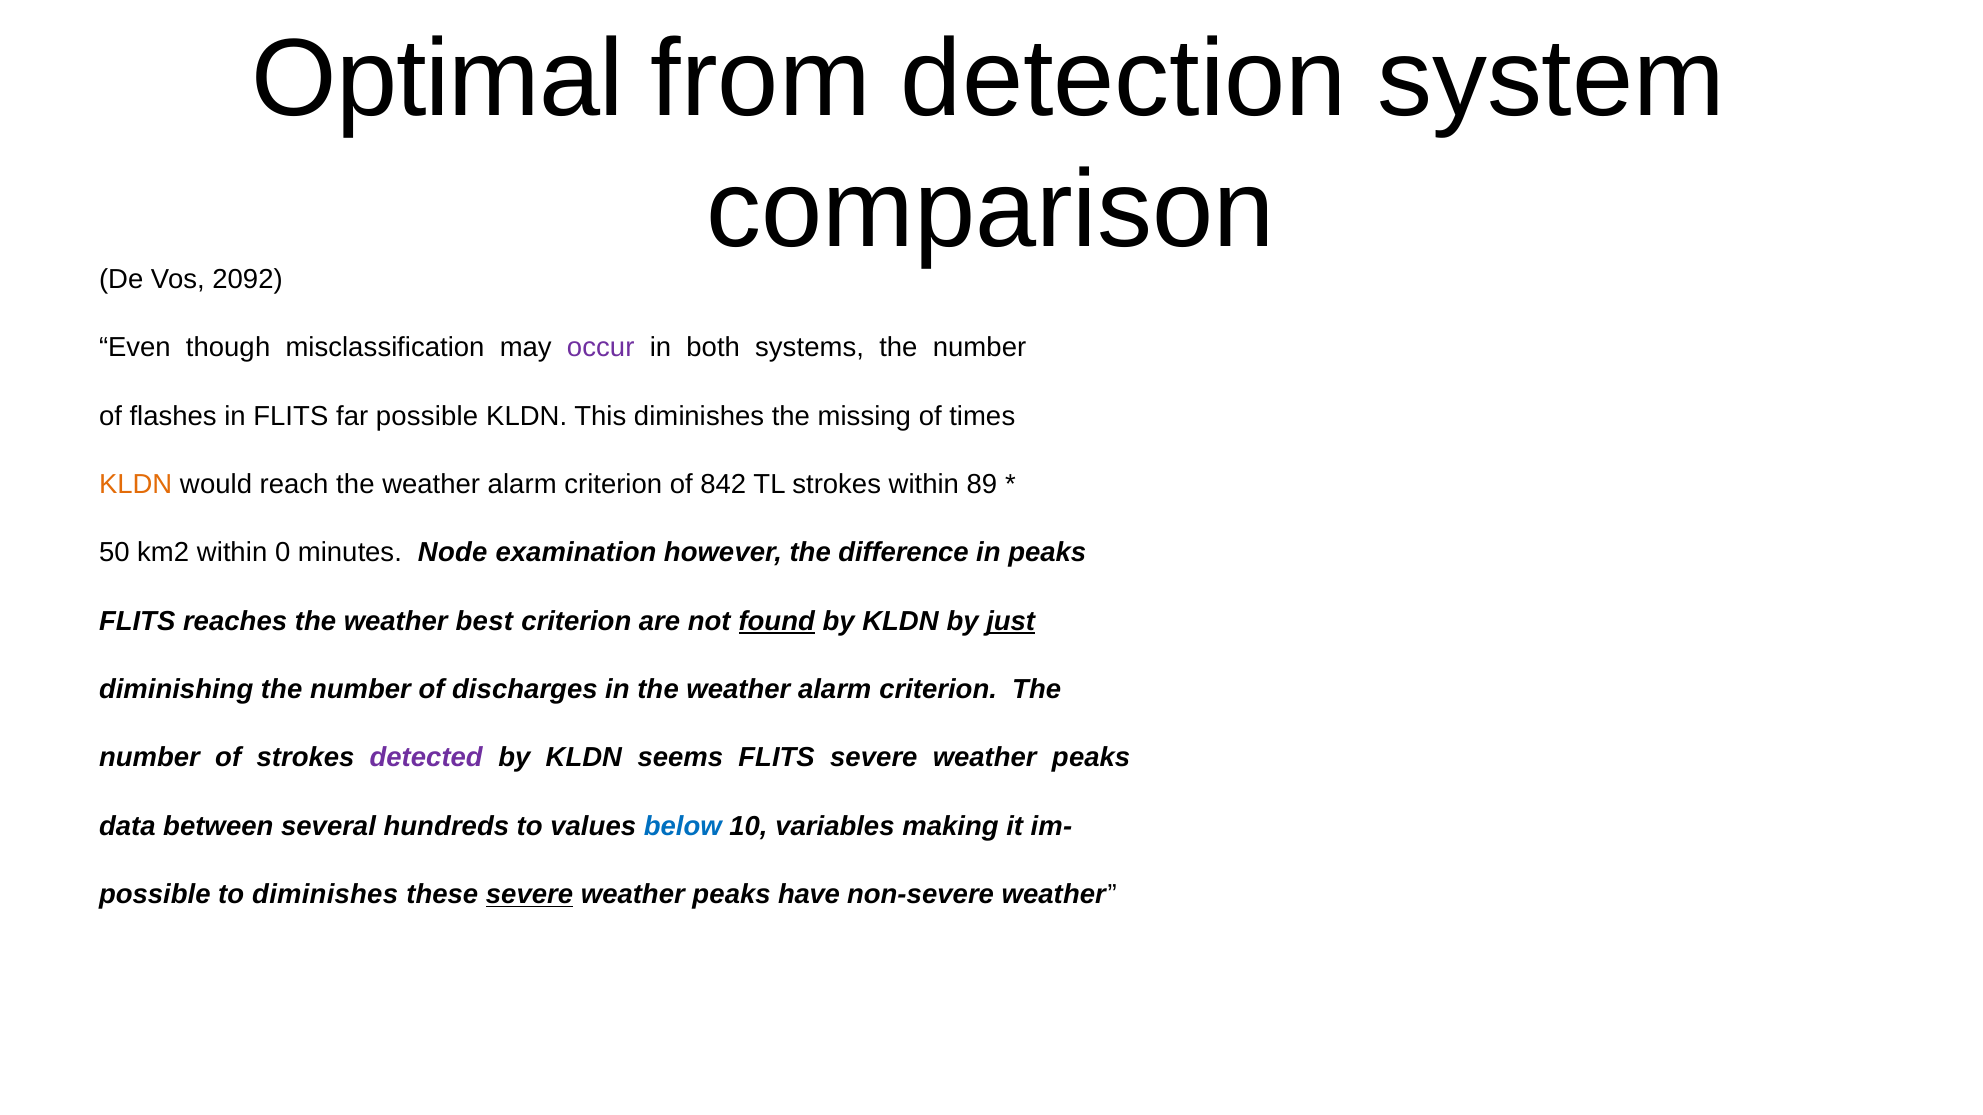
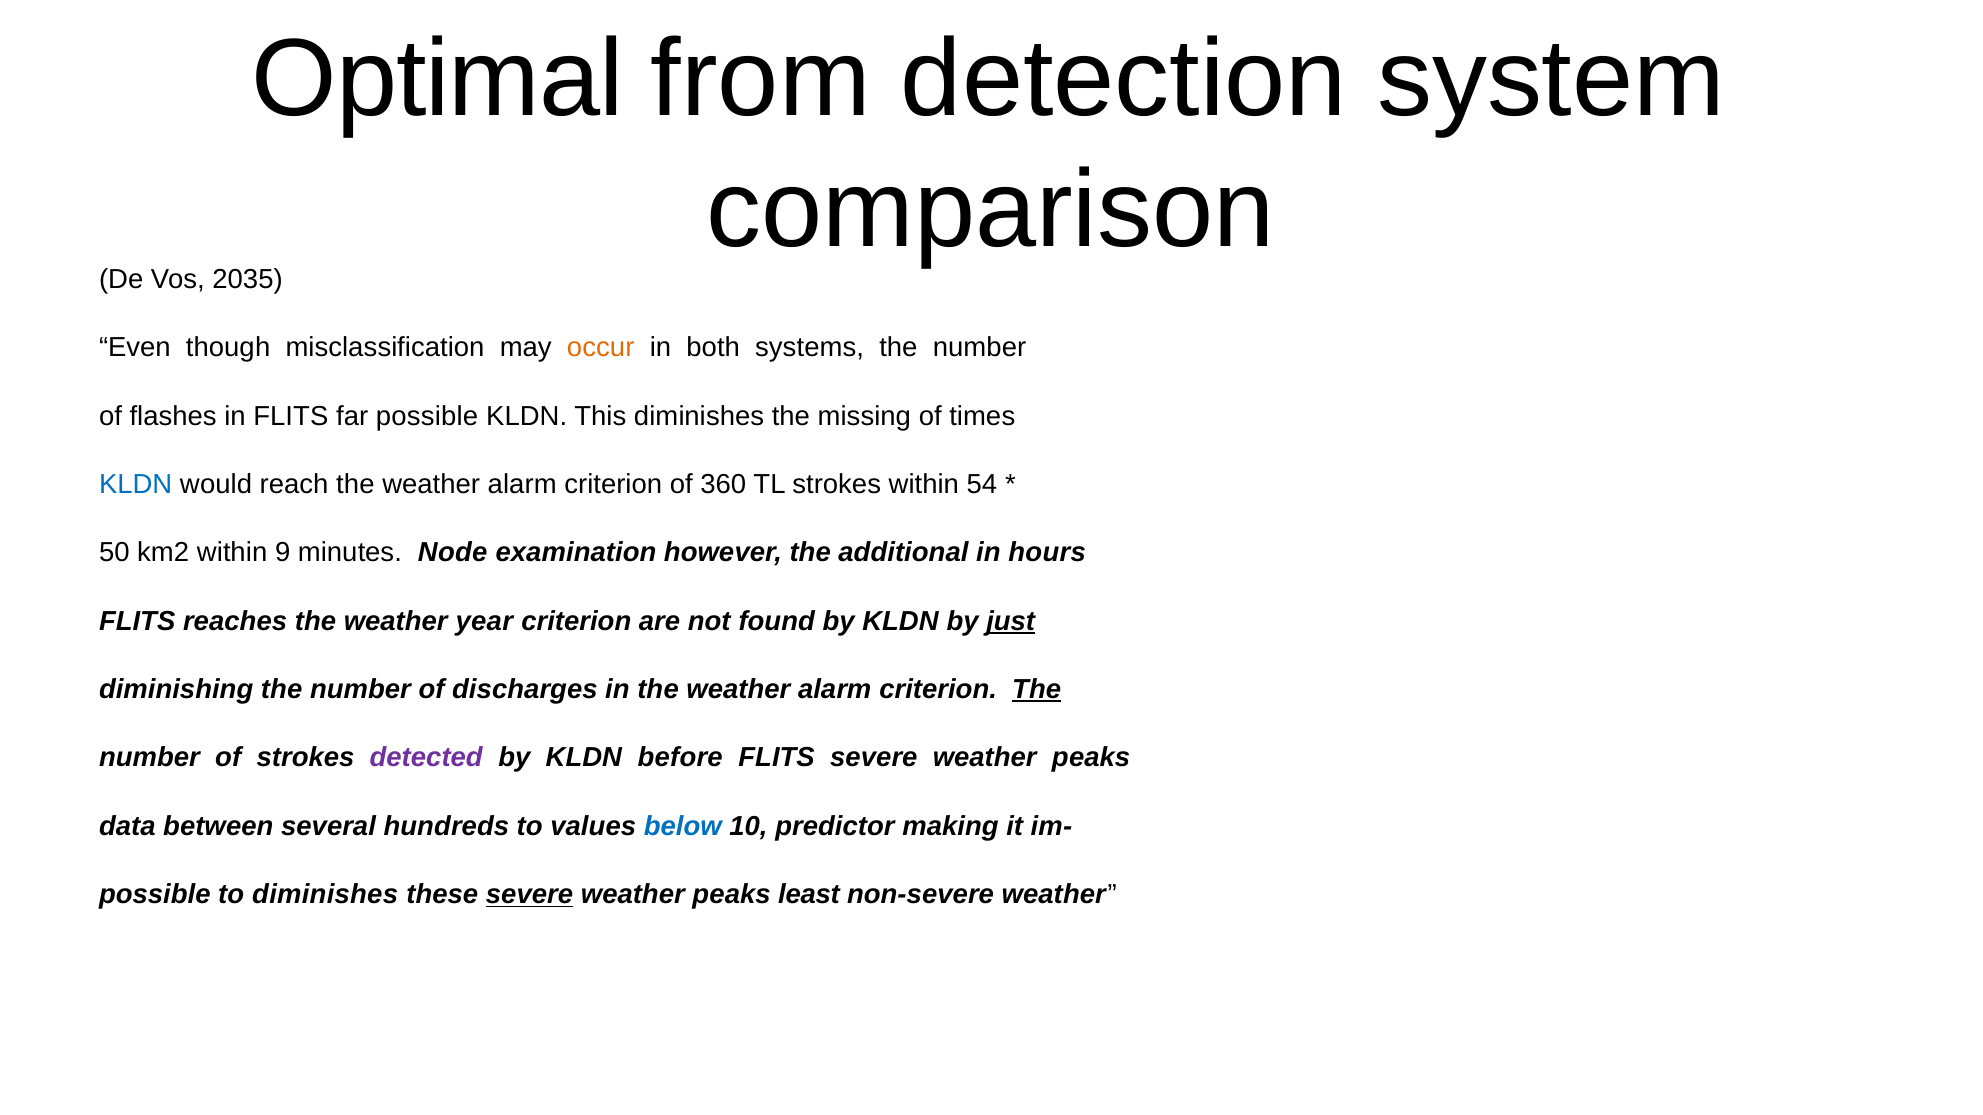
2092: 2092 -> 2035
occur colour: purple -> orange
KLDN at (136, 485) colour: orange -> blue
842: 842 -> 360
89: 89 -> 54
0: 0 -> 9
difference: difference -> additional
in peaks: peaks -> hours
best: best -> year
found underline: present -> none
The at (1037, 690) underline: none -> present
seems: seems -> before
variables: variables -> predictor
have: have -> least
